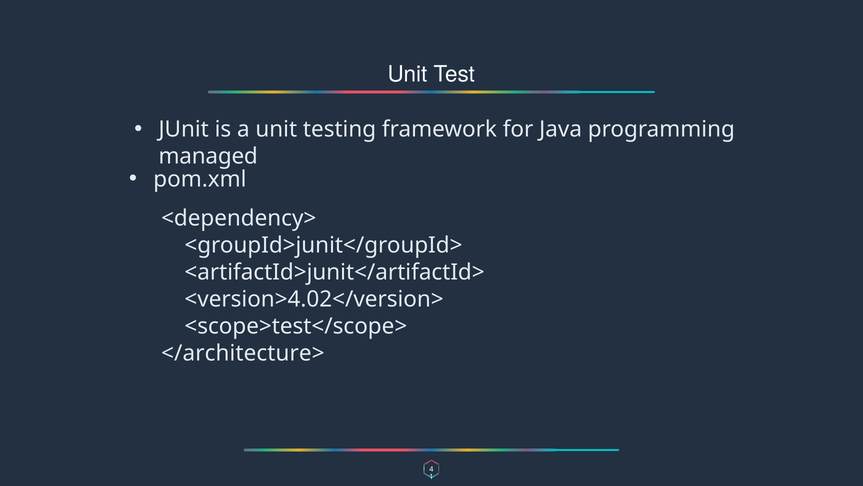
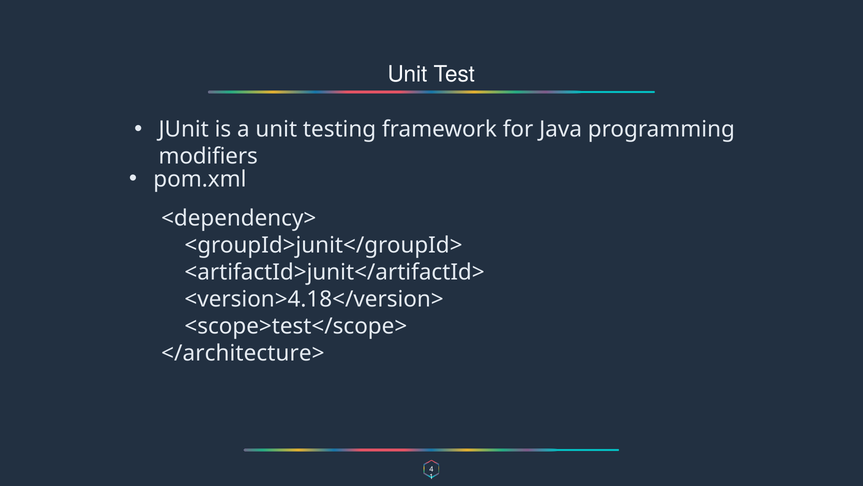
managed: managed -> modifiers
<version>4.02</version>: <version>4.02</version> -> <version>4.18</version>
